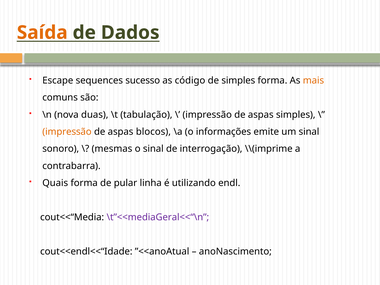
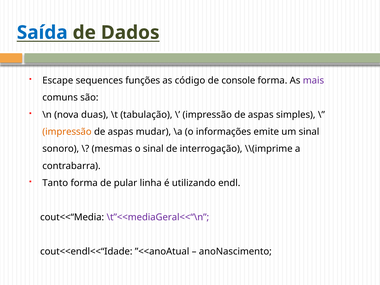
Saída colour: orange -> blue
sucesso: sucesso -> funções
de simples: simples -> console
mais colour: orange -> purple
blocos: blocos -> mudar
Quais: Quais -> Tanto
